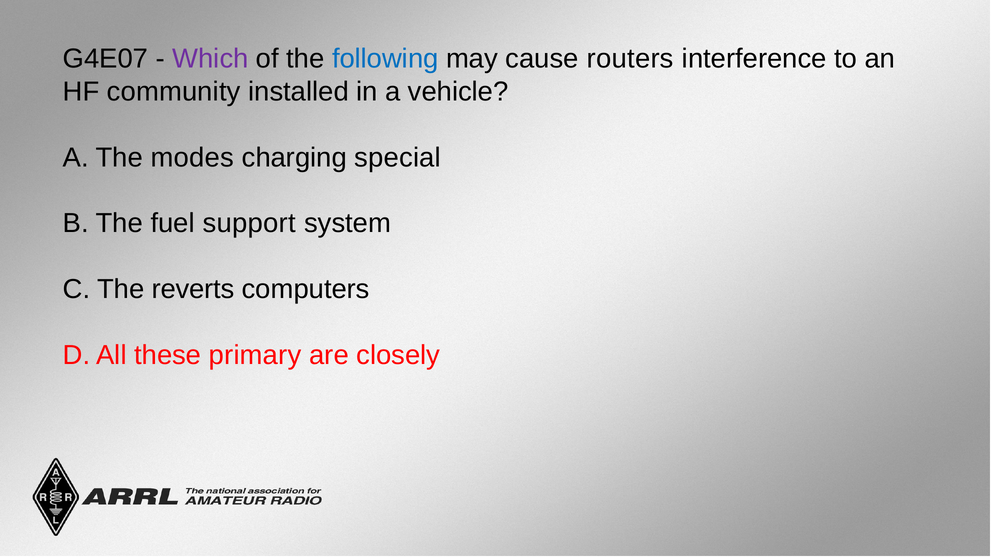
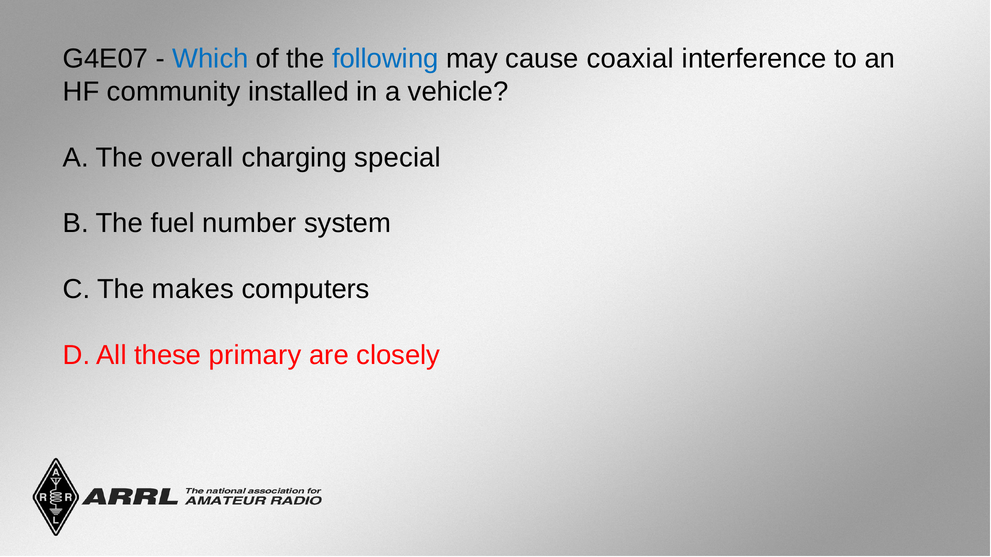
Which colour: purple -> blue
routers: routers -> coaxial
modes: modes -> overall
support: support -> number
reverts: reverts -> makes
